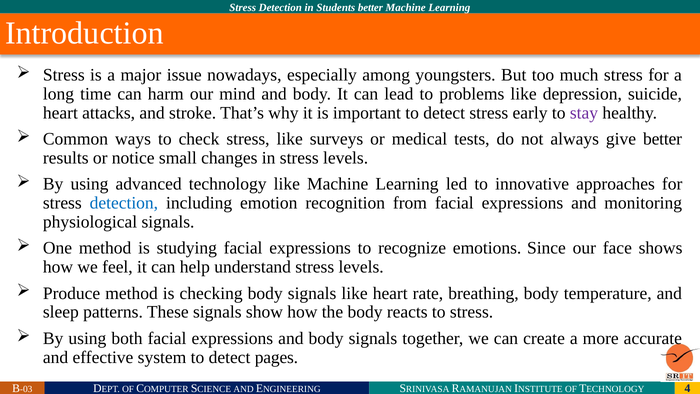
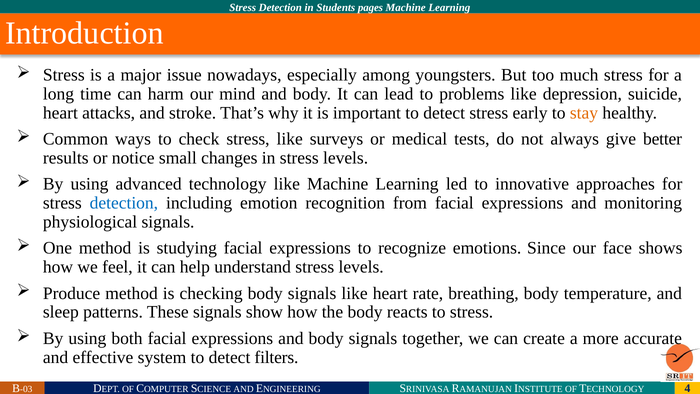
better at (370, 7): better -> pages
stay colour: purple -> orange
pages: pages -> filters
